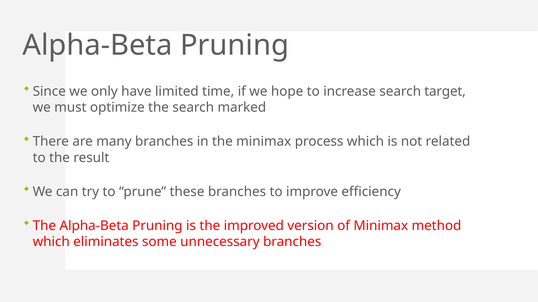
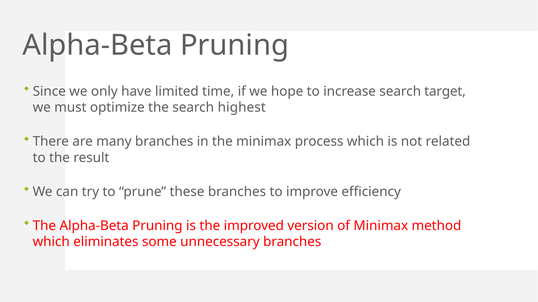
marked: marked -> highest
